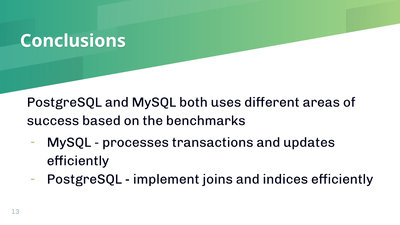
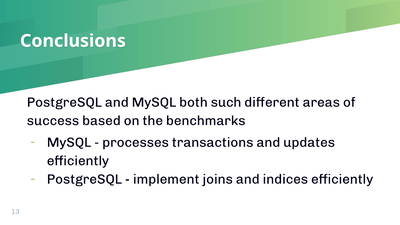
uses: uses -> such
